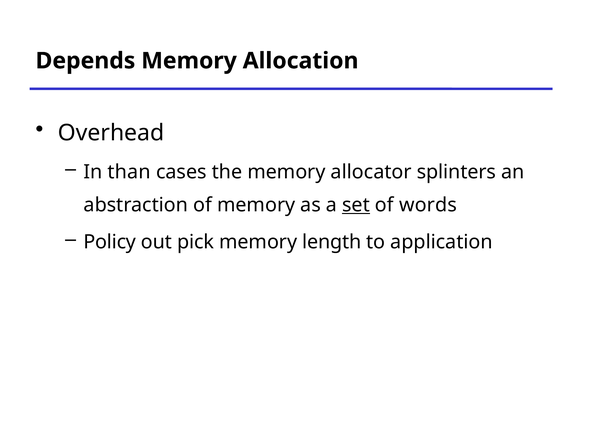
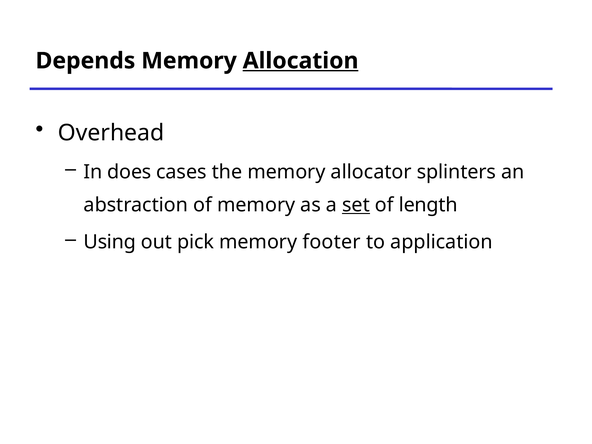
Allocation underline: none -> present
than: than -> does
words: words -> length
Policy: Policy -> Using
length: length -> footer
